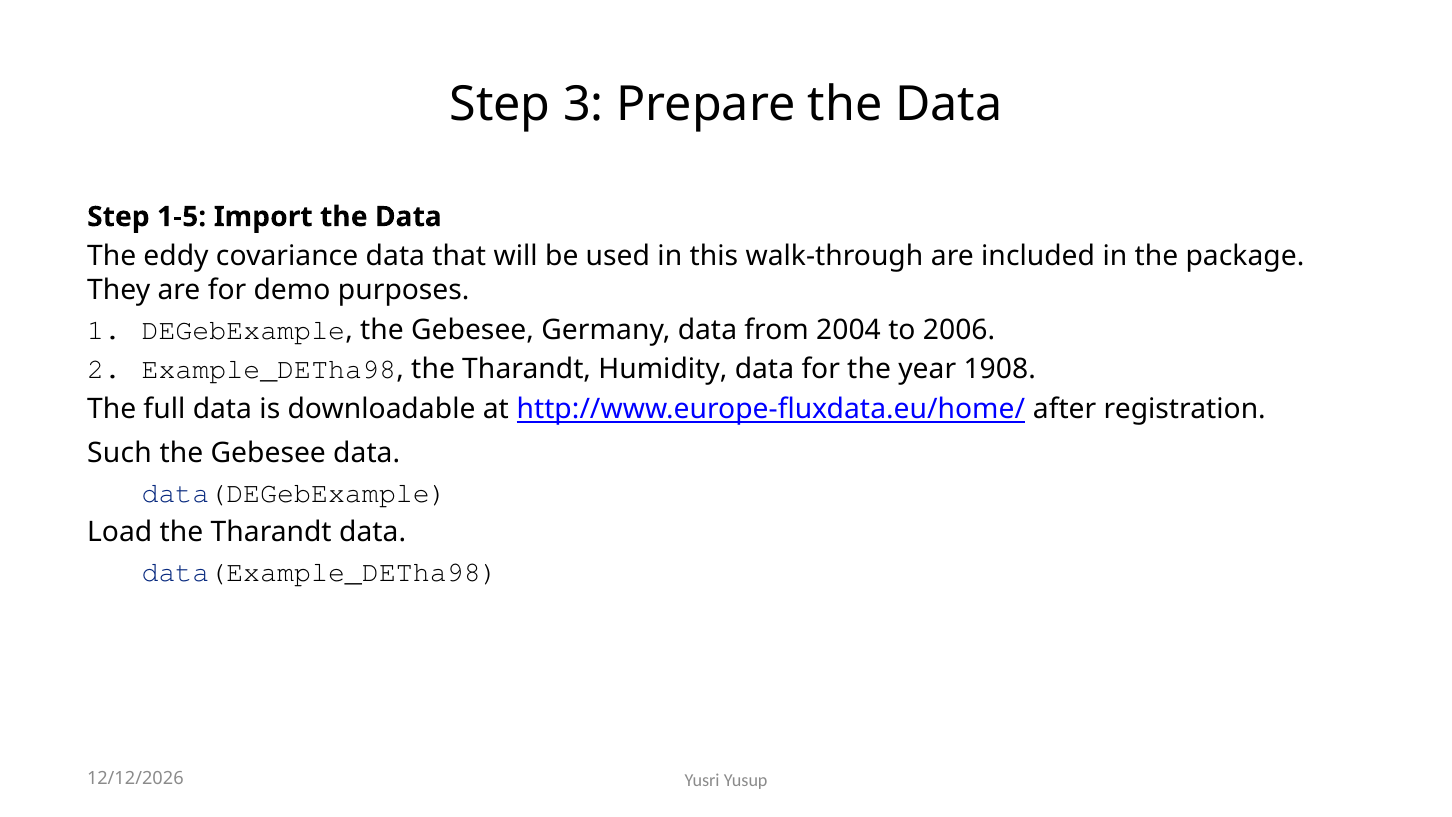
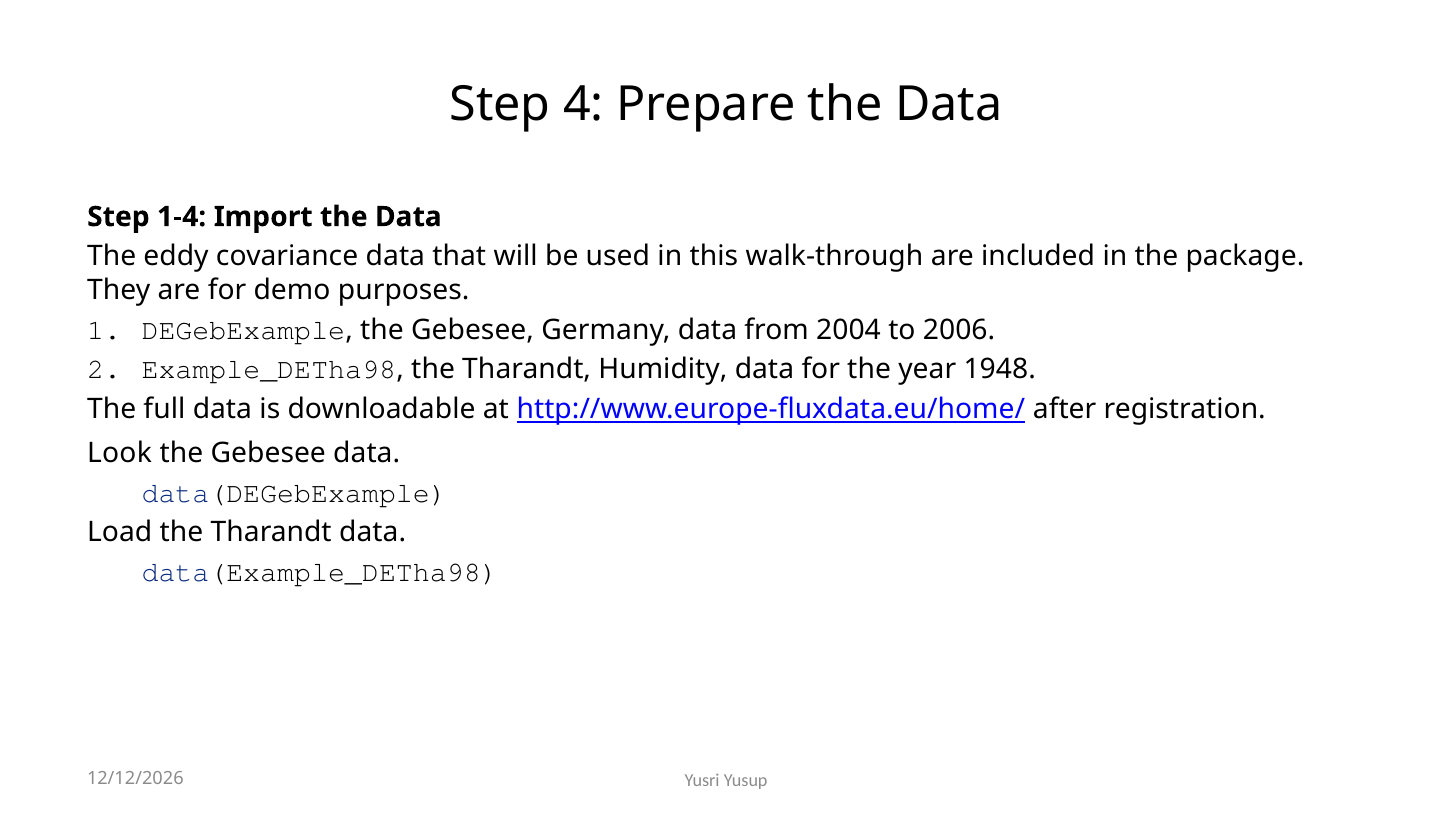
3: 3 -> 4
1-5: 1-5 -> 1-4
1908: 1908 -> 1948
Such: Such -> Look
